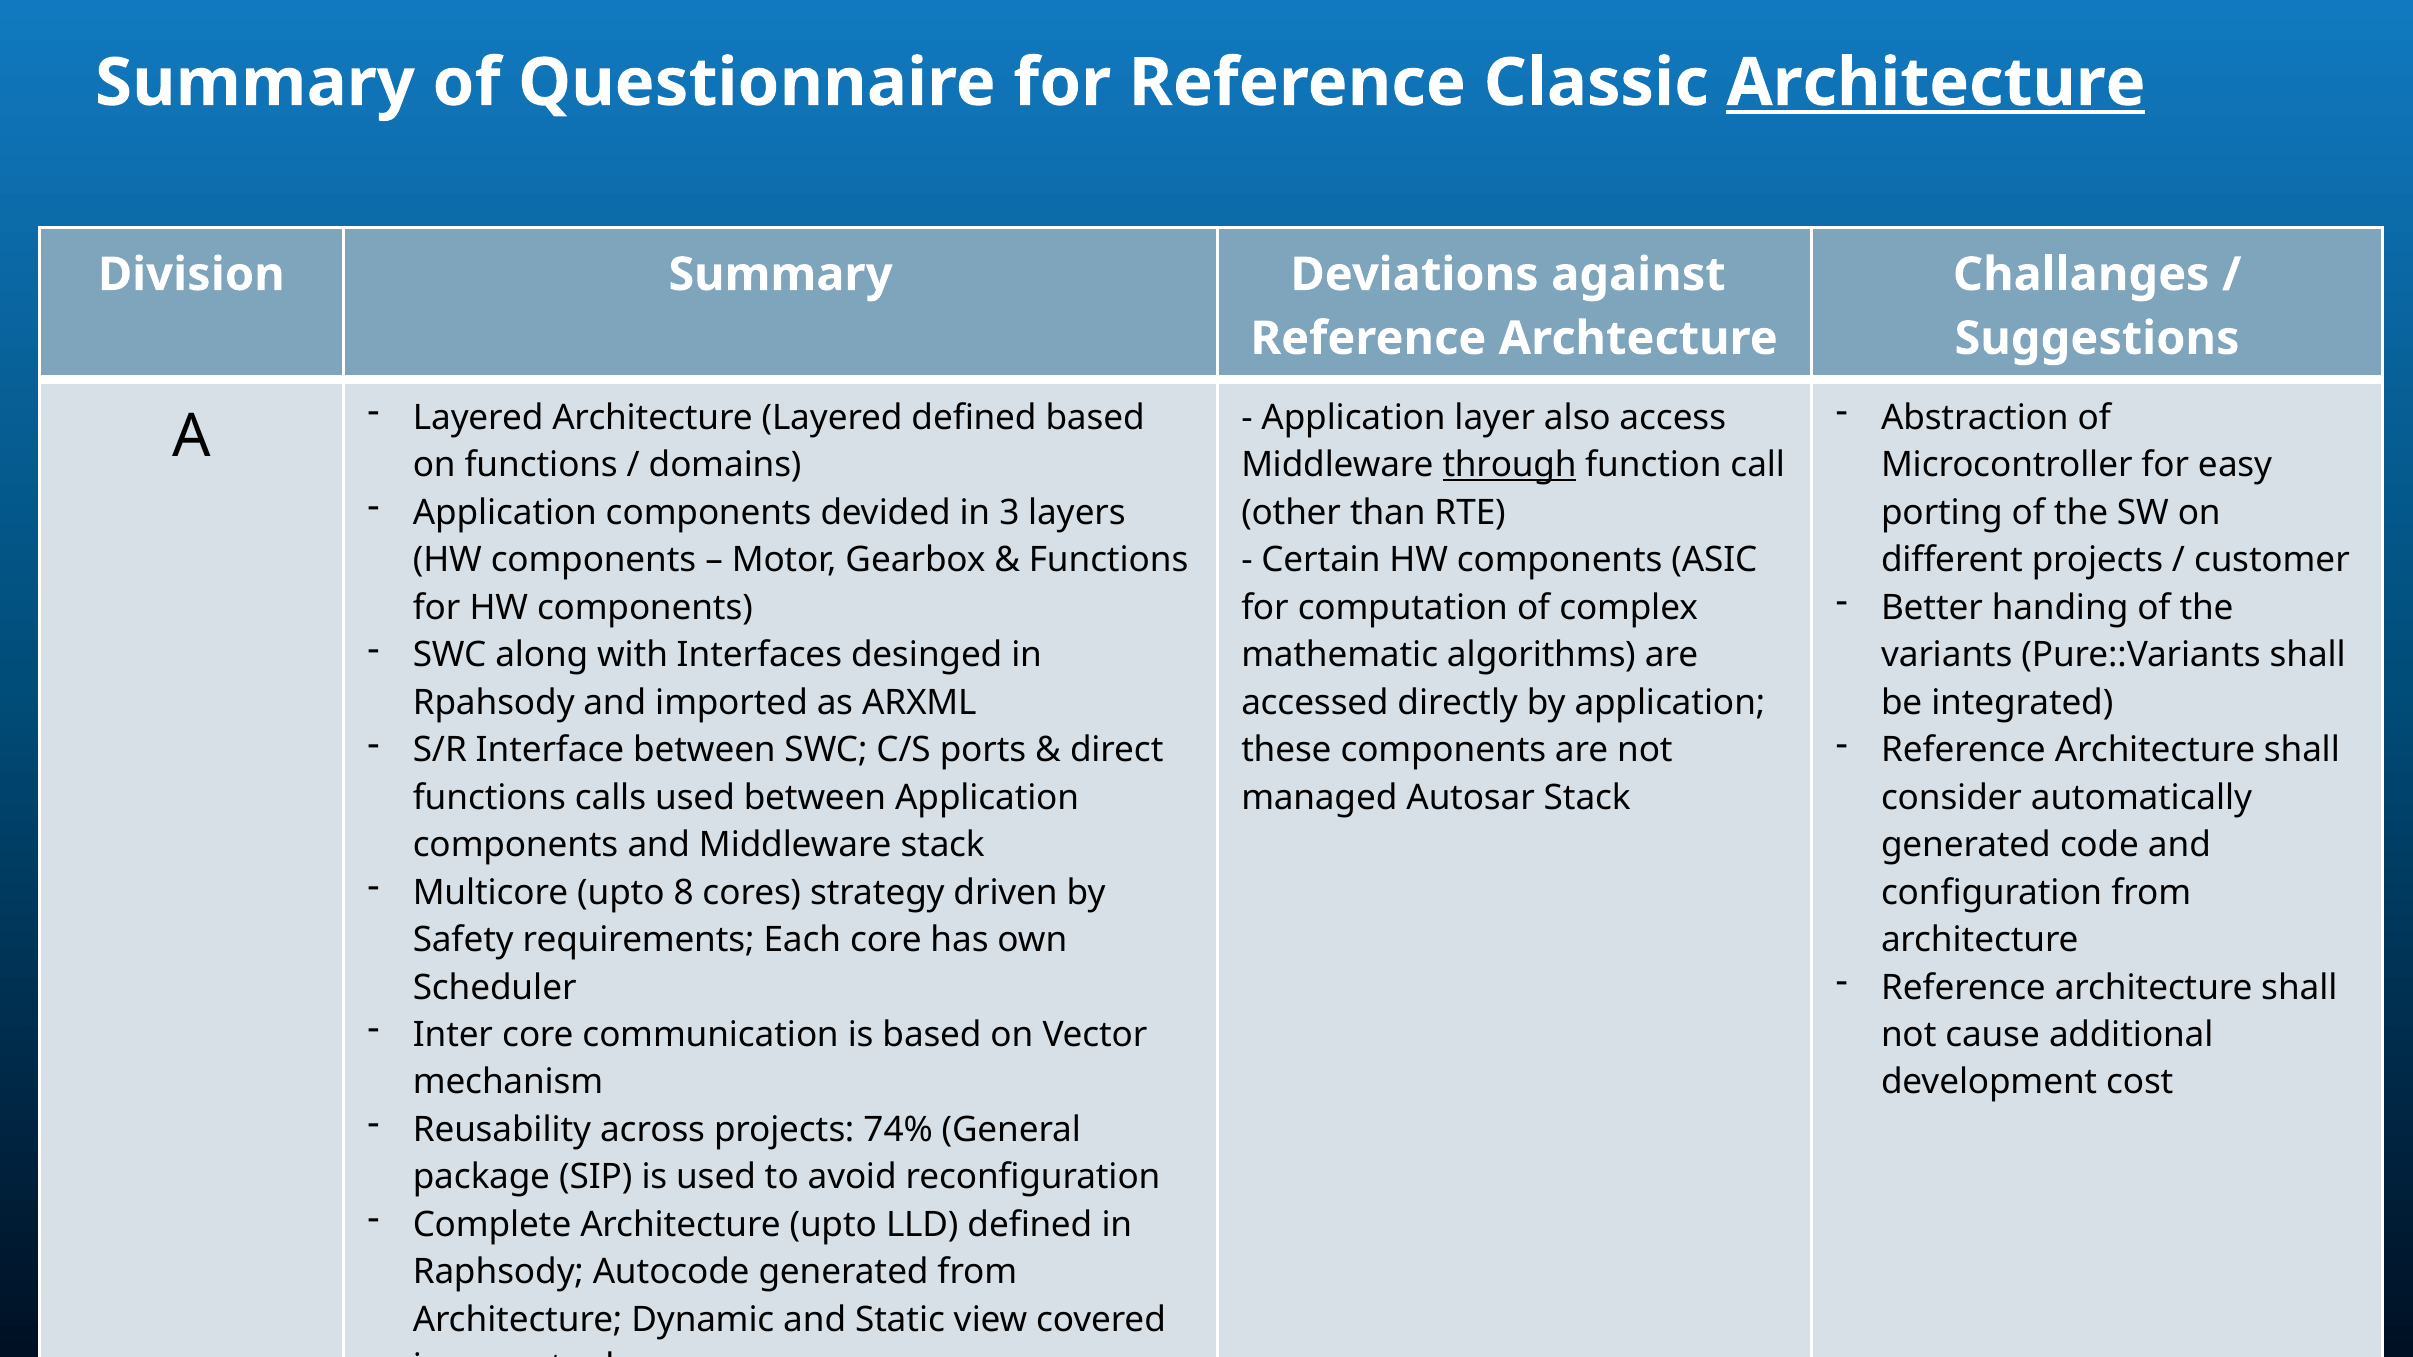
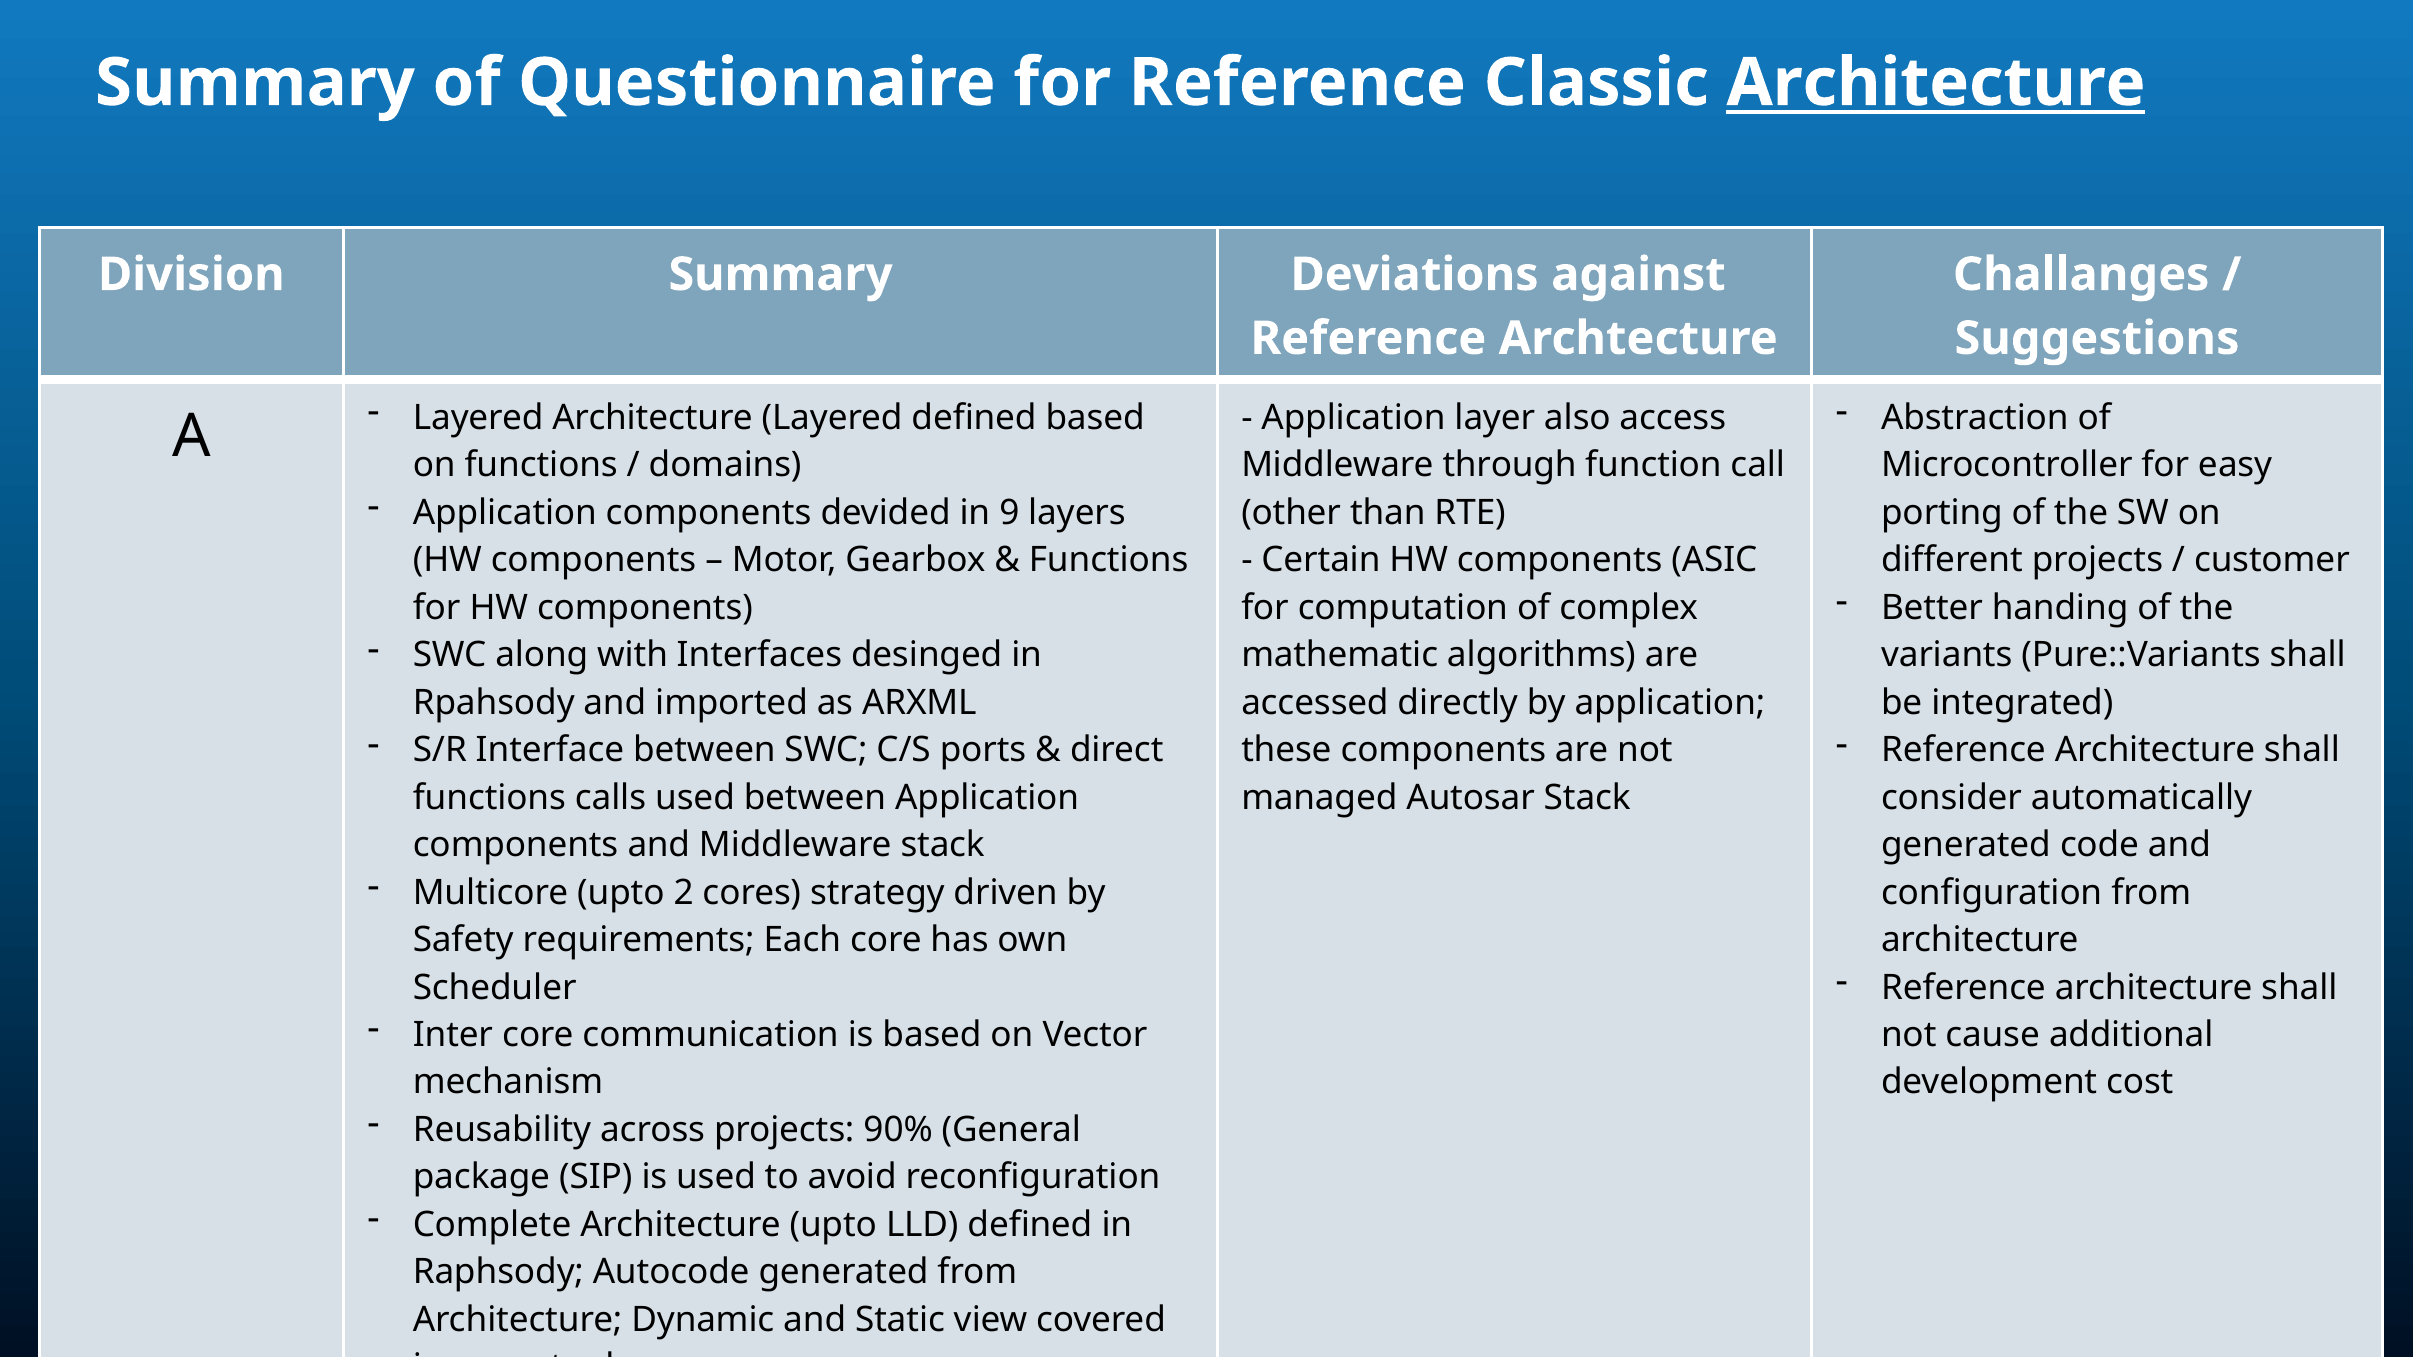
through underline: present -> none
3: 3 -> 9
8: 8 -> 2
74%: 74% -> 90%
